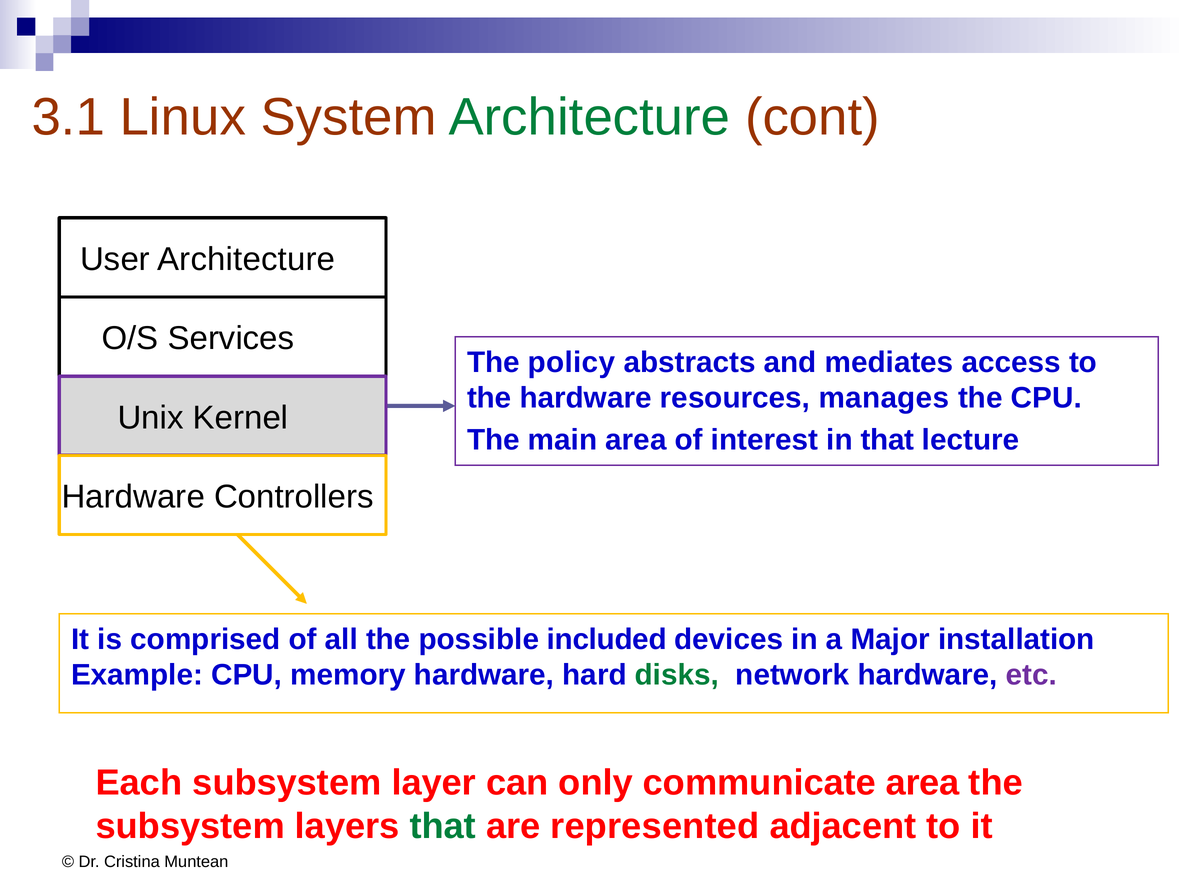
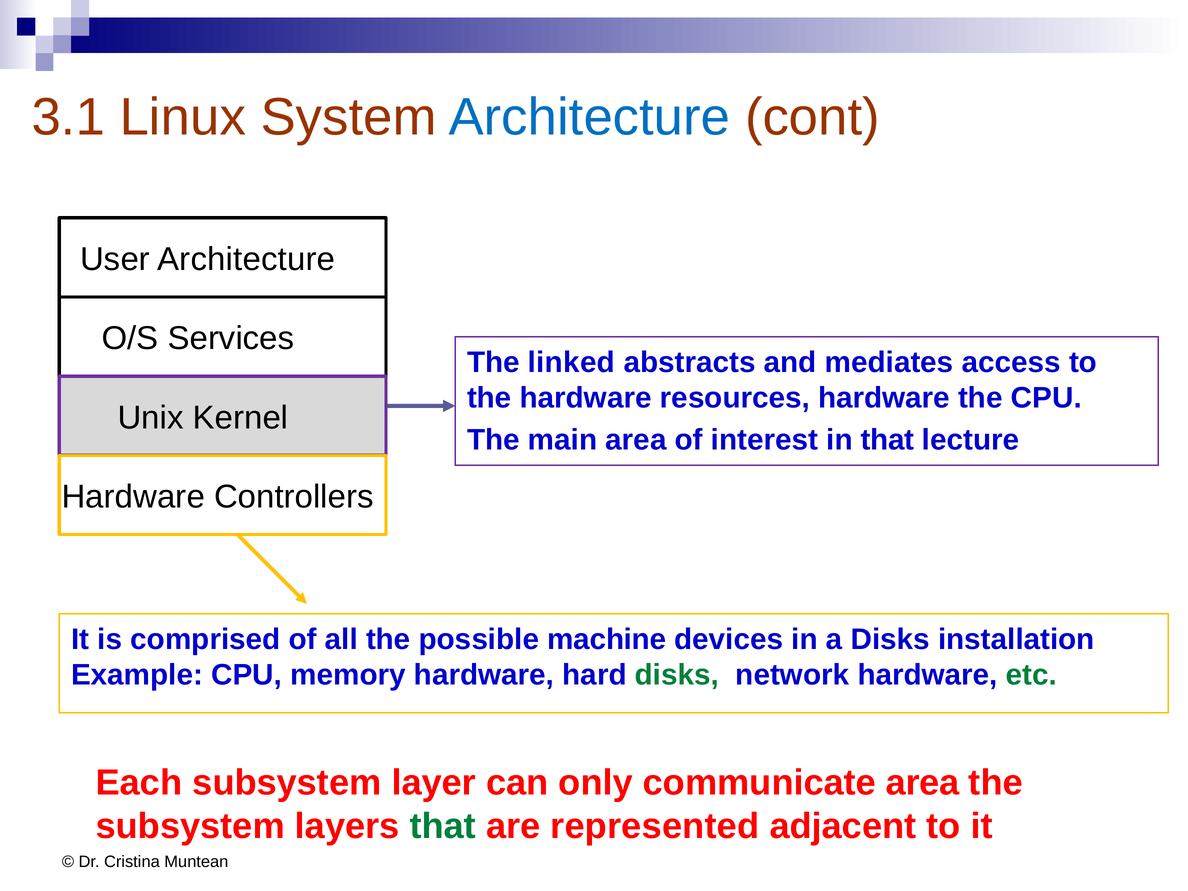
Architecture at (589, 118) colour: green -> blue
policy: policy -> linked
resources manages: manages -> hardware
included: included -> machine
a Major: Major -> Disks
etc colour: purple -> green
